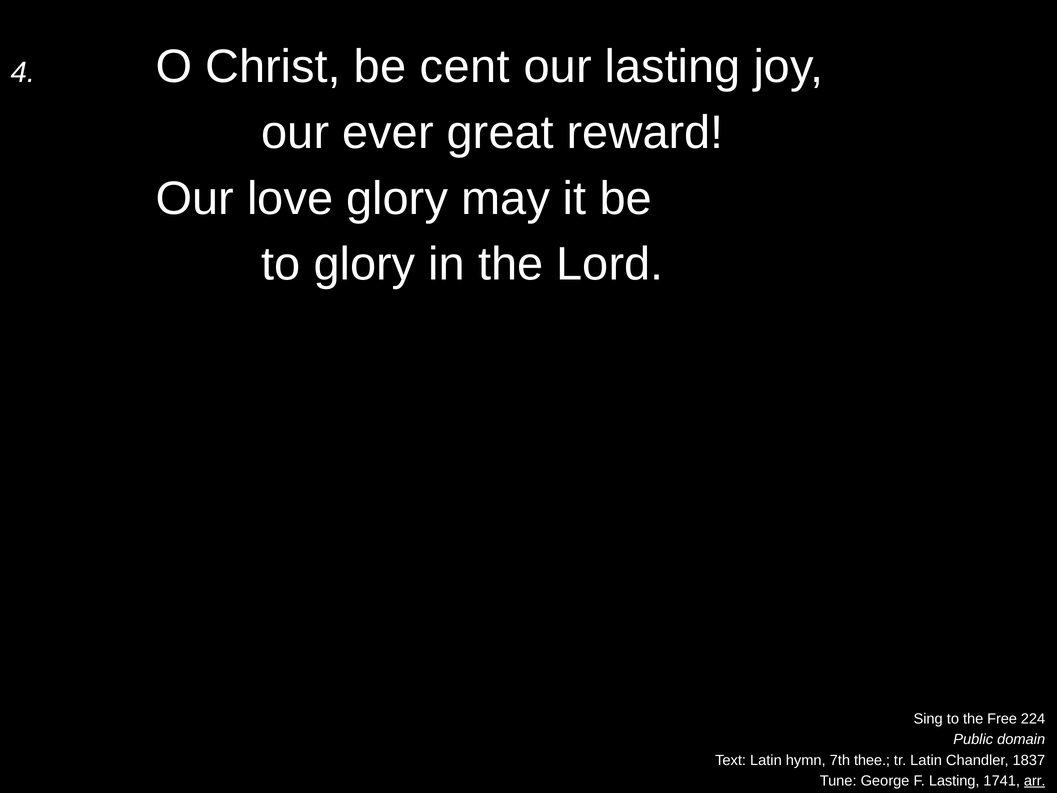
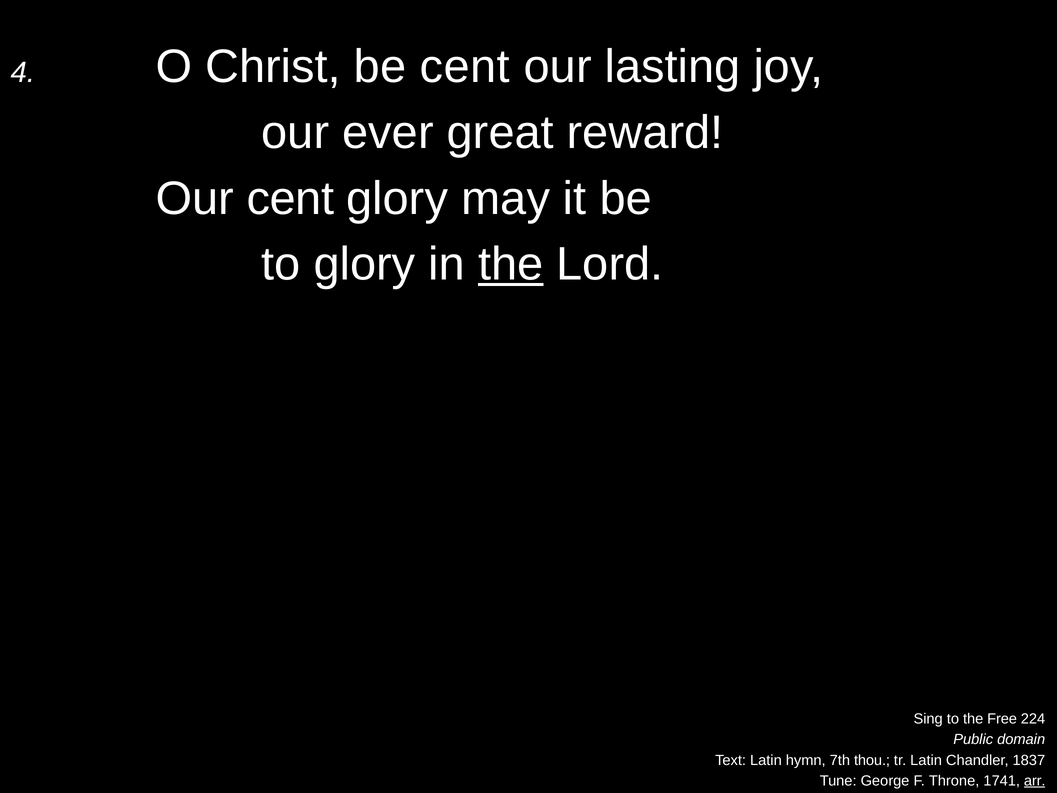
Our love: love -> cent
the at (511, 264) underline: none -> present
thee: thee -> thou
F Lasting: Lasting -> Throne
